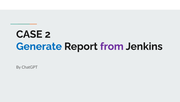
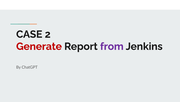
Generate colour: blue -> red
